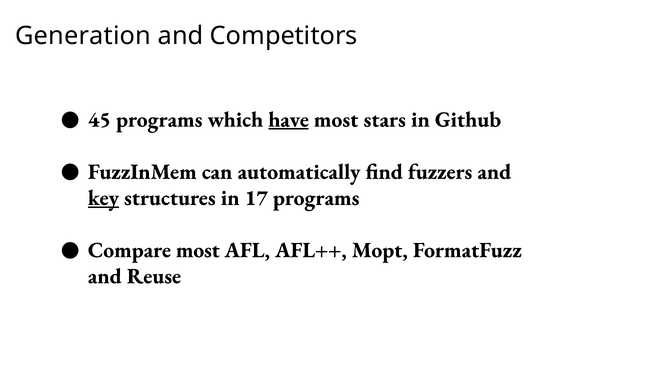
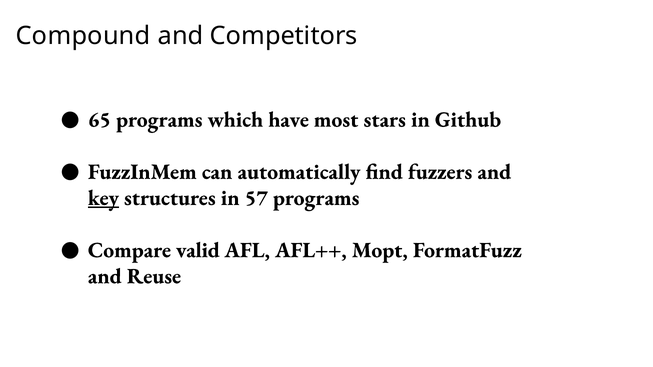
Generation: Generation -> Compound
45: 45 -> 65
have underline: present -> none
17: 17 -> 57
Compare most: most -> valid
